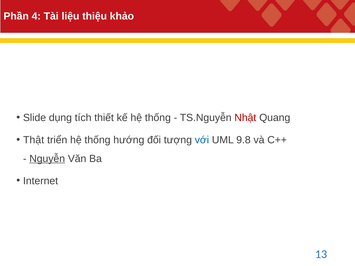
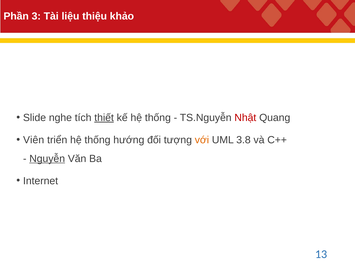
4: 4 -> 3
dụng: dụng -> nghe
thiết underline: none -> present
Thật: Thật -> Viên
với colour: blue -> orange
9.8: 9.8 -> 3.8
